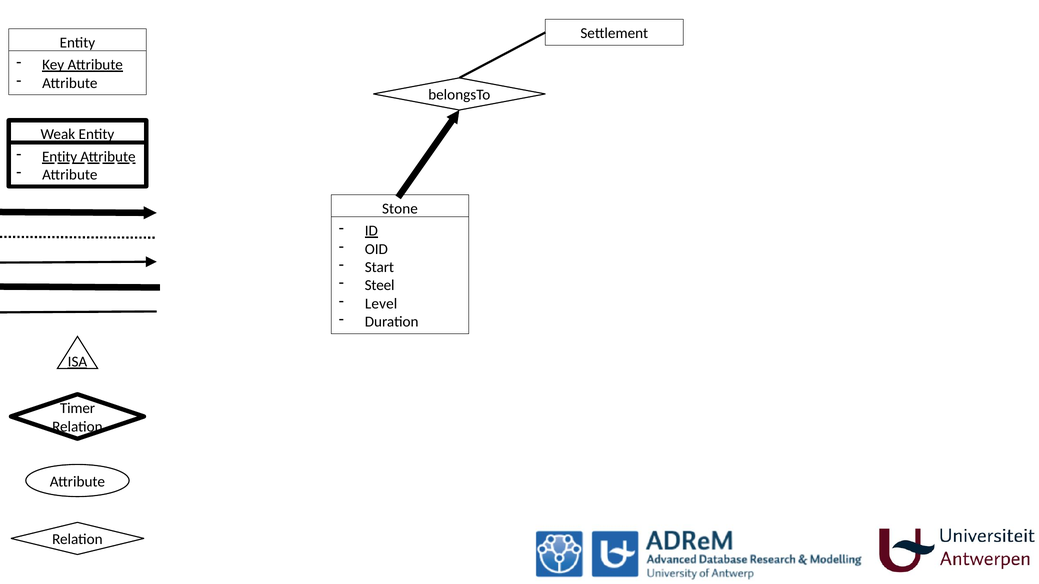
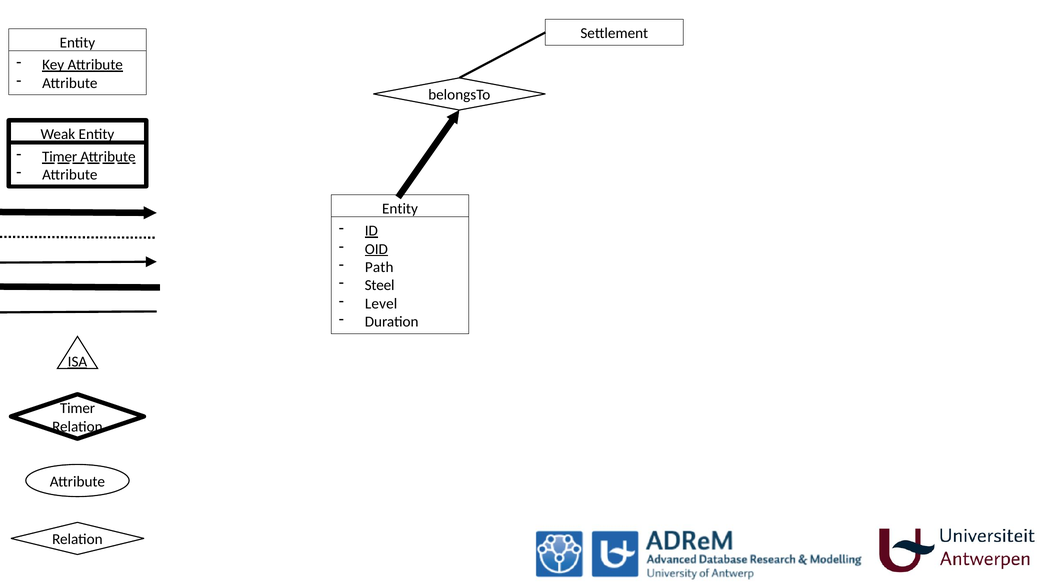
Entity at (60, 157): Entity -> Timer
Stone at (400, 209): Stone -> Entity
OID underline: none -> present
Start: Start -> Path
